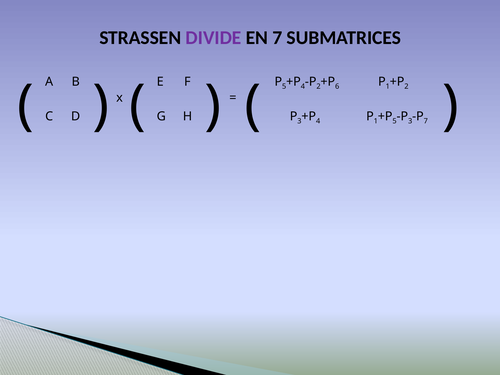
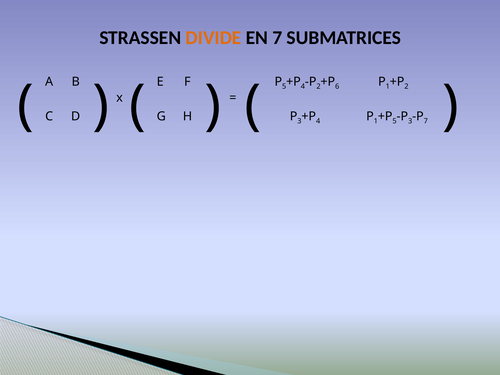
DIVIDE colour: purple -> orange
